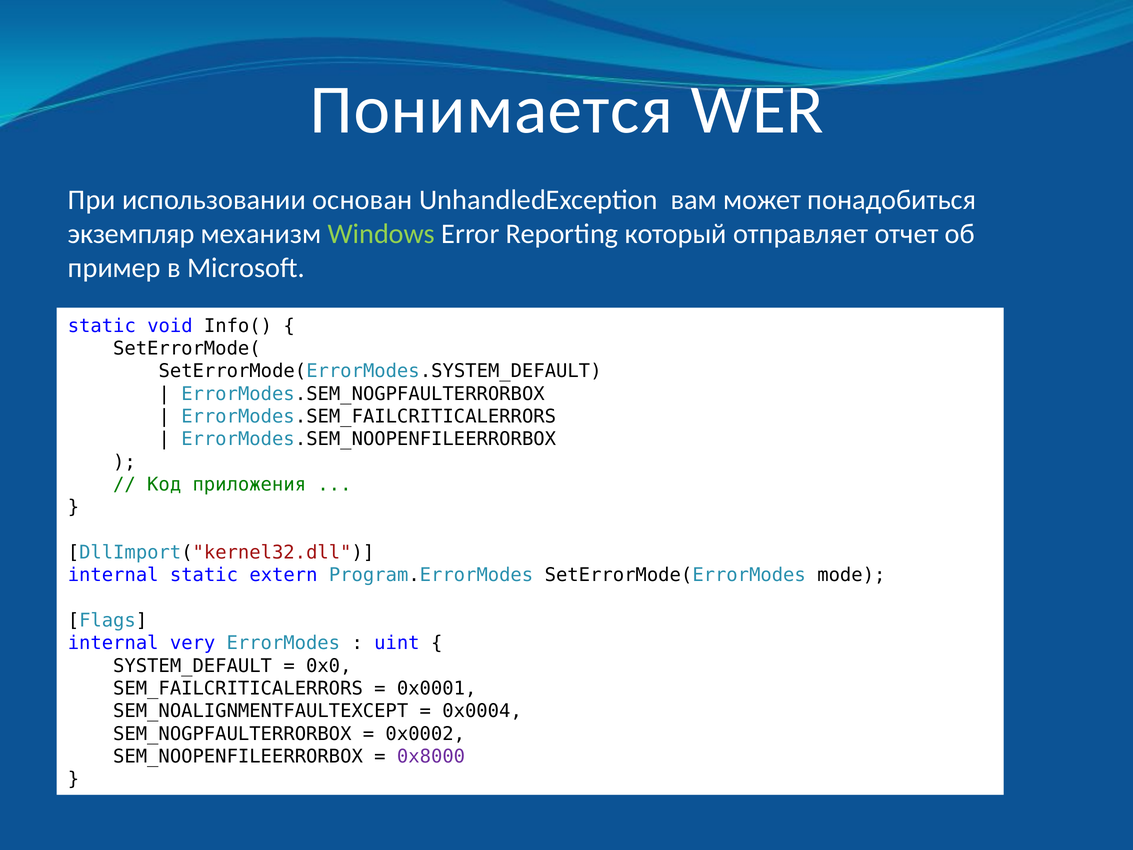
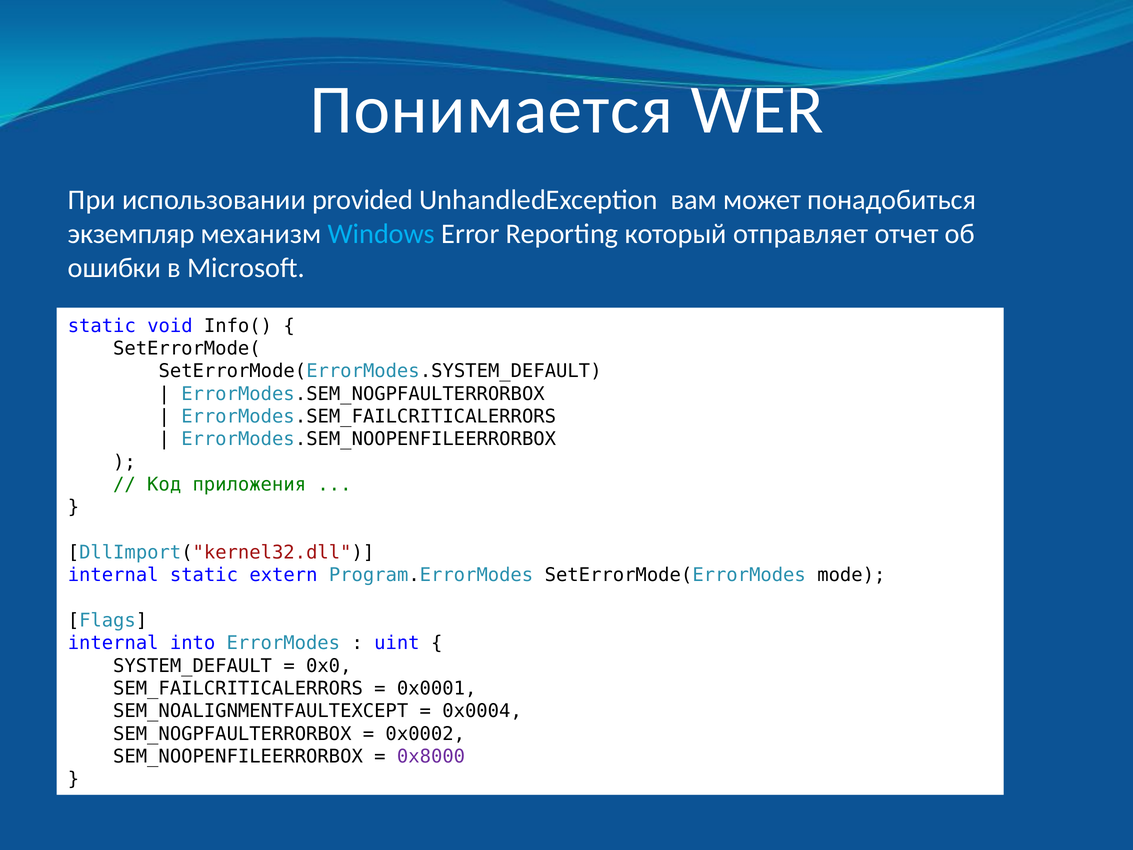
основан: основан -> provided
Windows colour: light green -> light blue
пример: пример -> ошибки
very: very -> into
